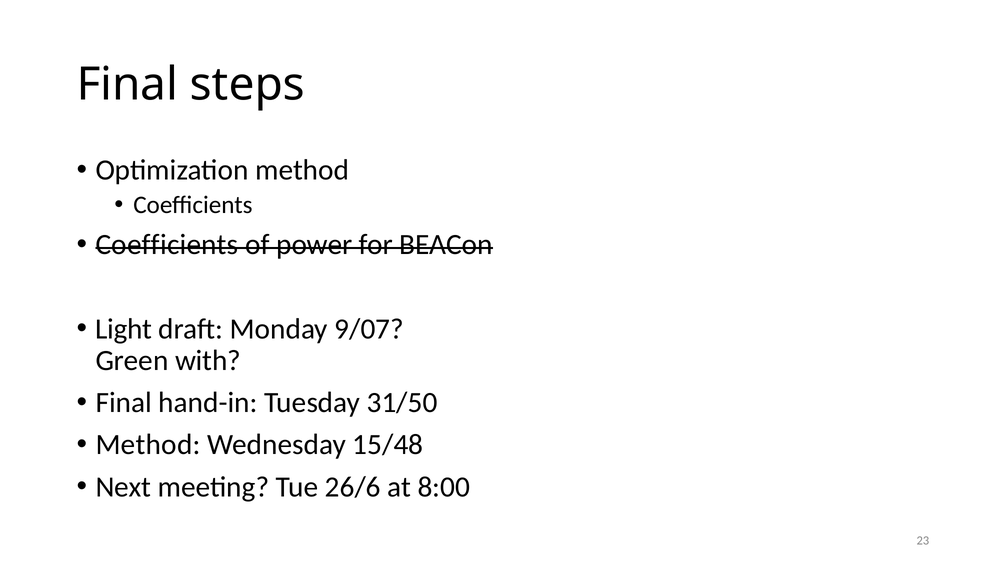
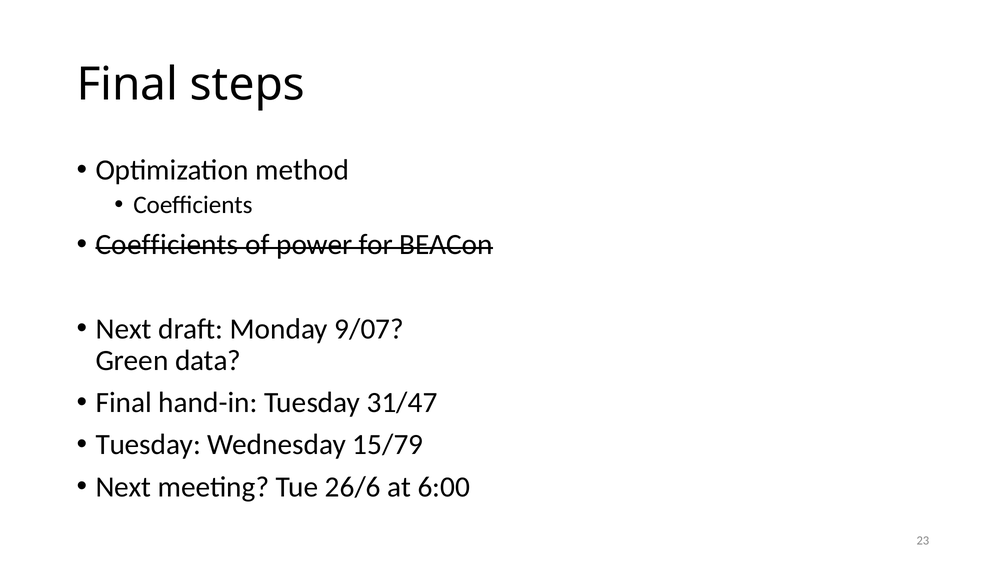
Light at (124, 329): Light -> Next
with: with -> data
31/50: 31/50 -> 31/47
Method at (148, 445): Method -> Tuesday
15/48: 15/48 -> 15/79
8:00: 8:00 -> 6:00
